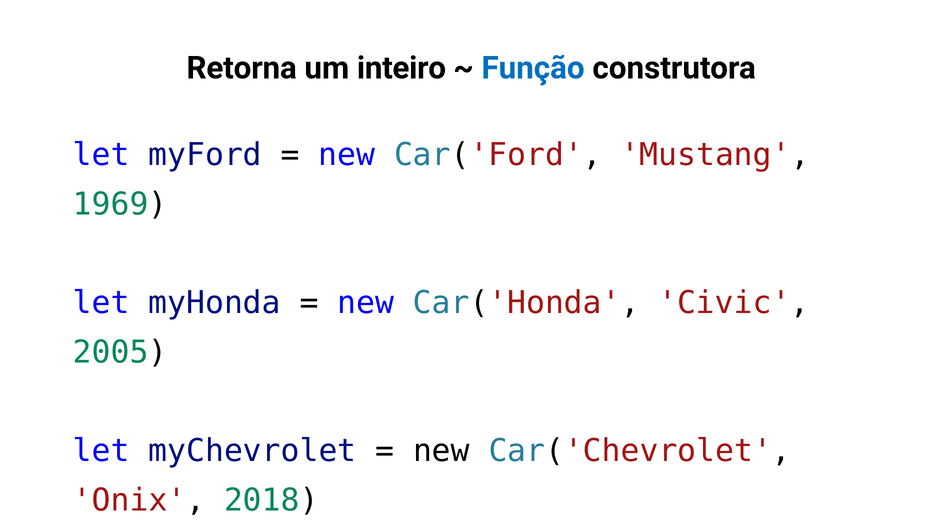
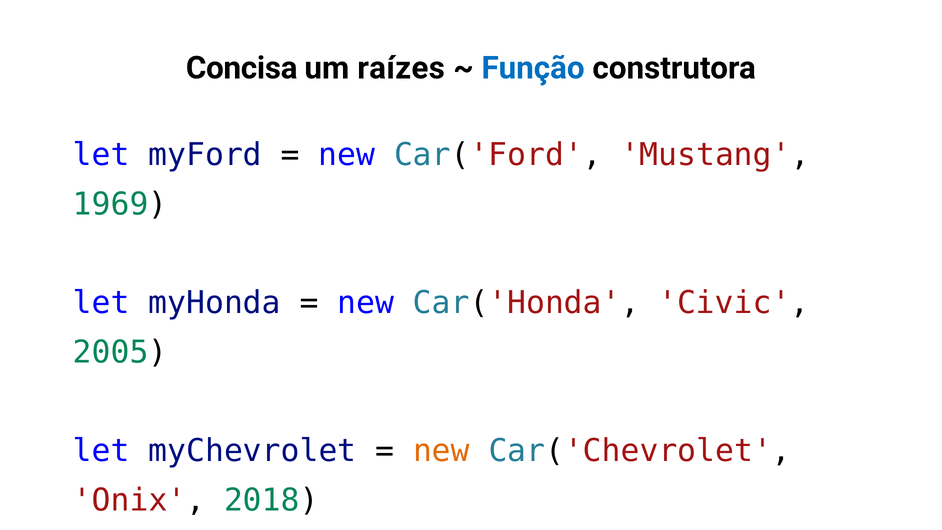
Retorna: Retorna -> Concisa
inteiro: inteiro -> raízes
new at (441, 451) colour: black -> orange
